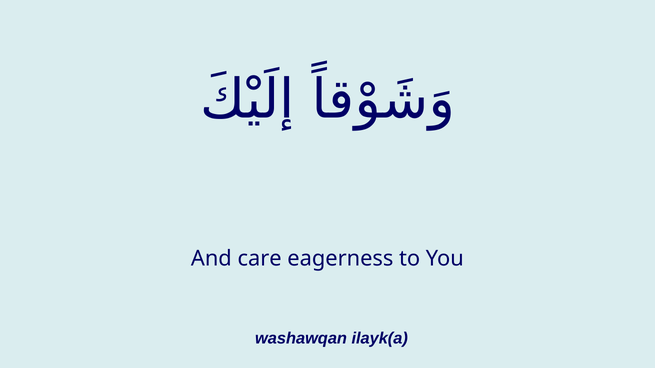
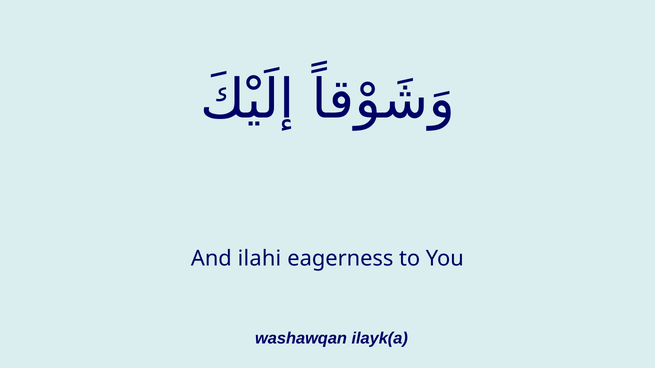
care: care -> ilahi
